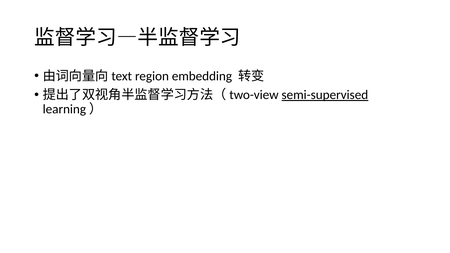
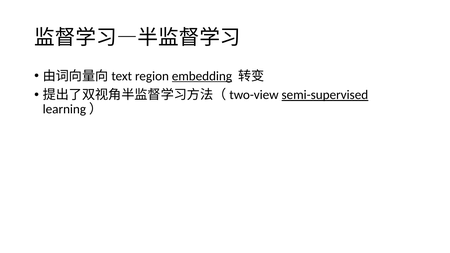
embedding underline: none -> present
